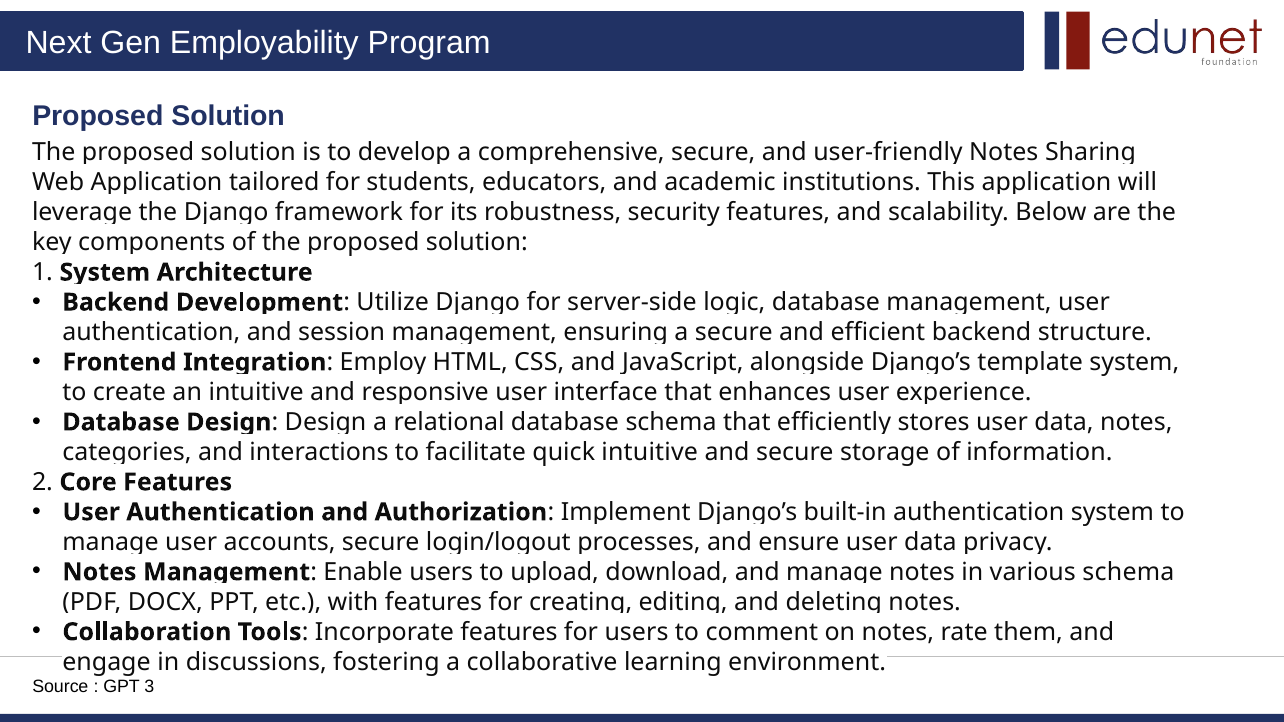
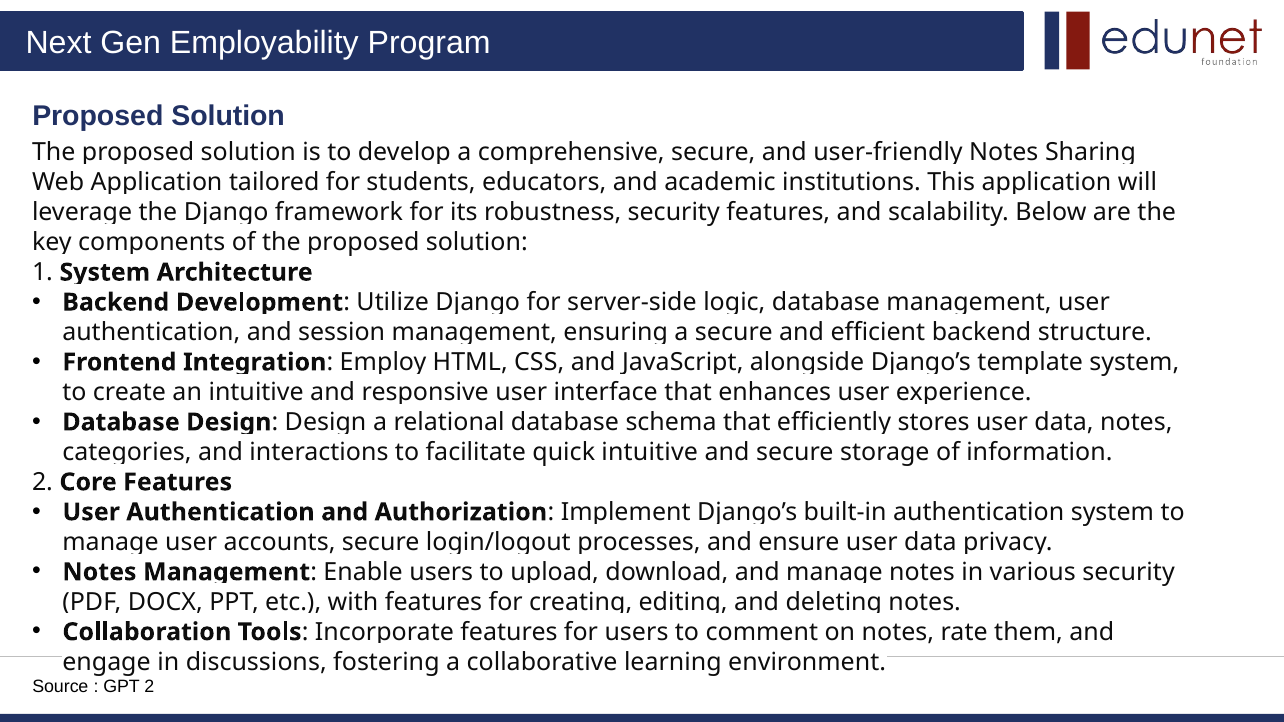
various schema: schema -> security
GPT 3: 3 -> 2
